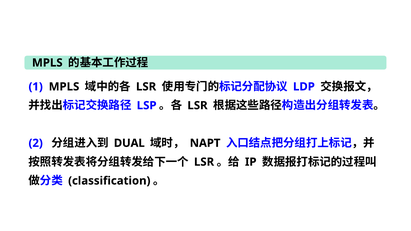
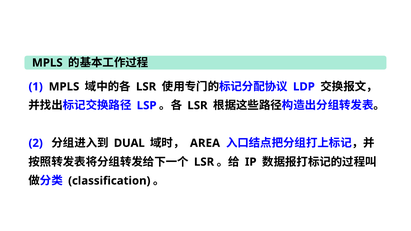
NAPT: NAPT -> AREA
